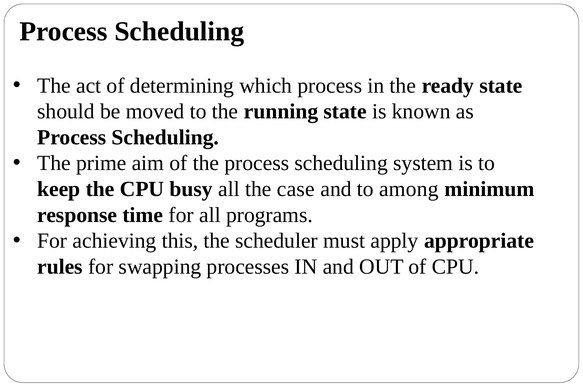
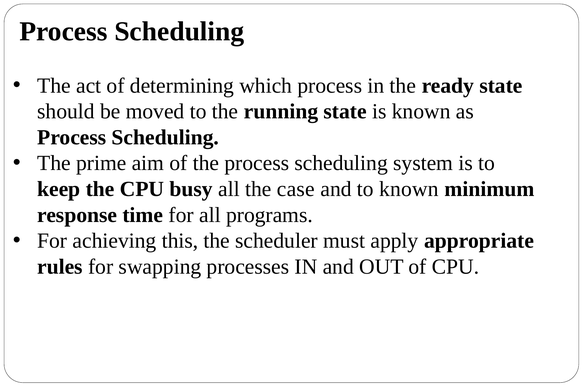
to among: among -> known
